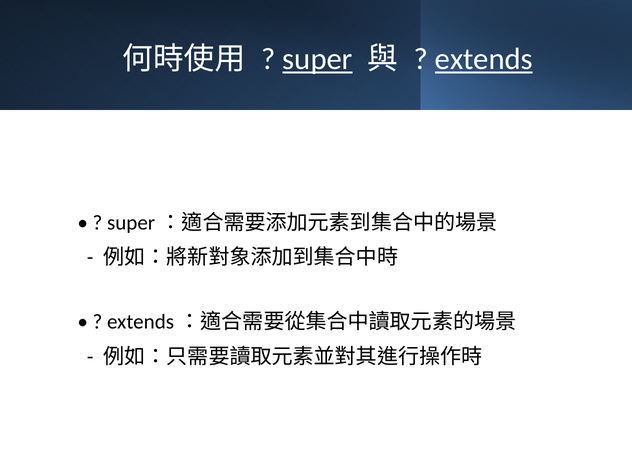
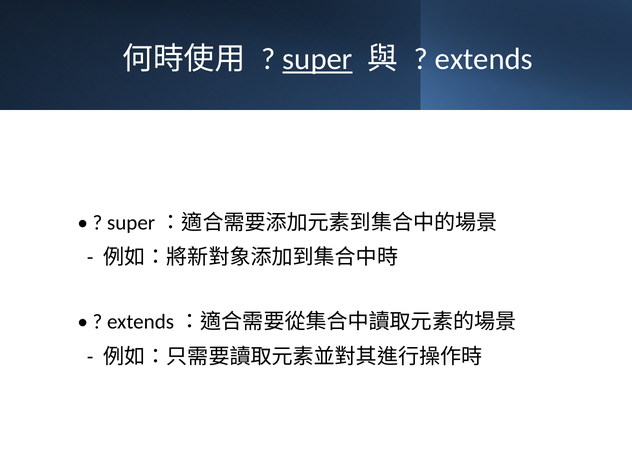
extends underline: present -> none
